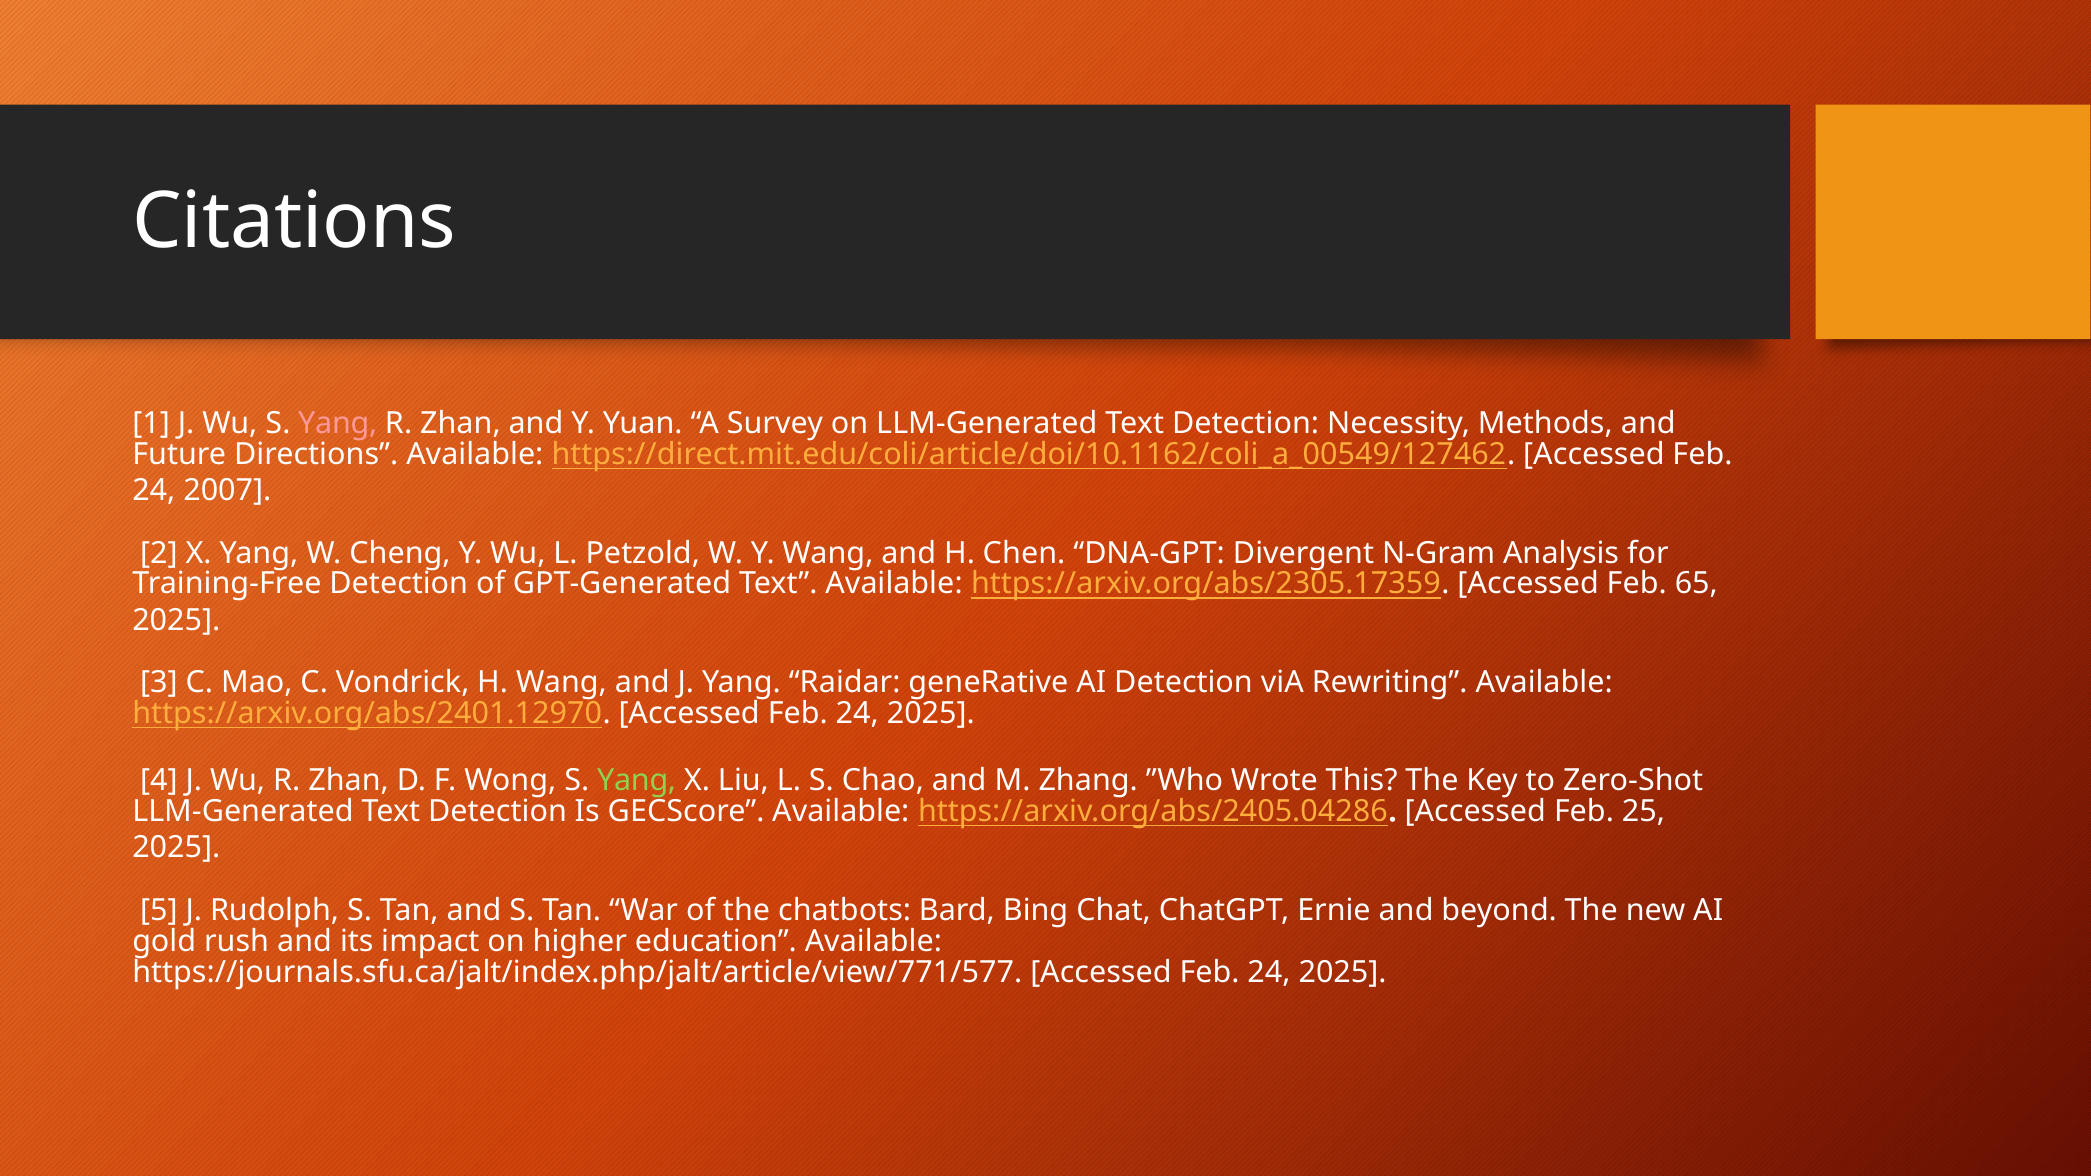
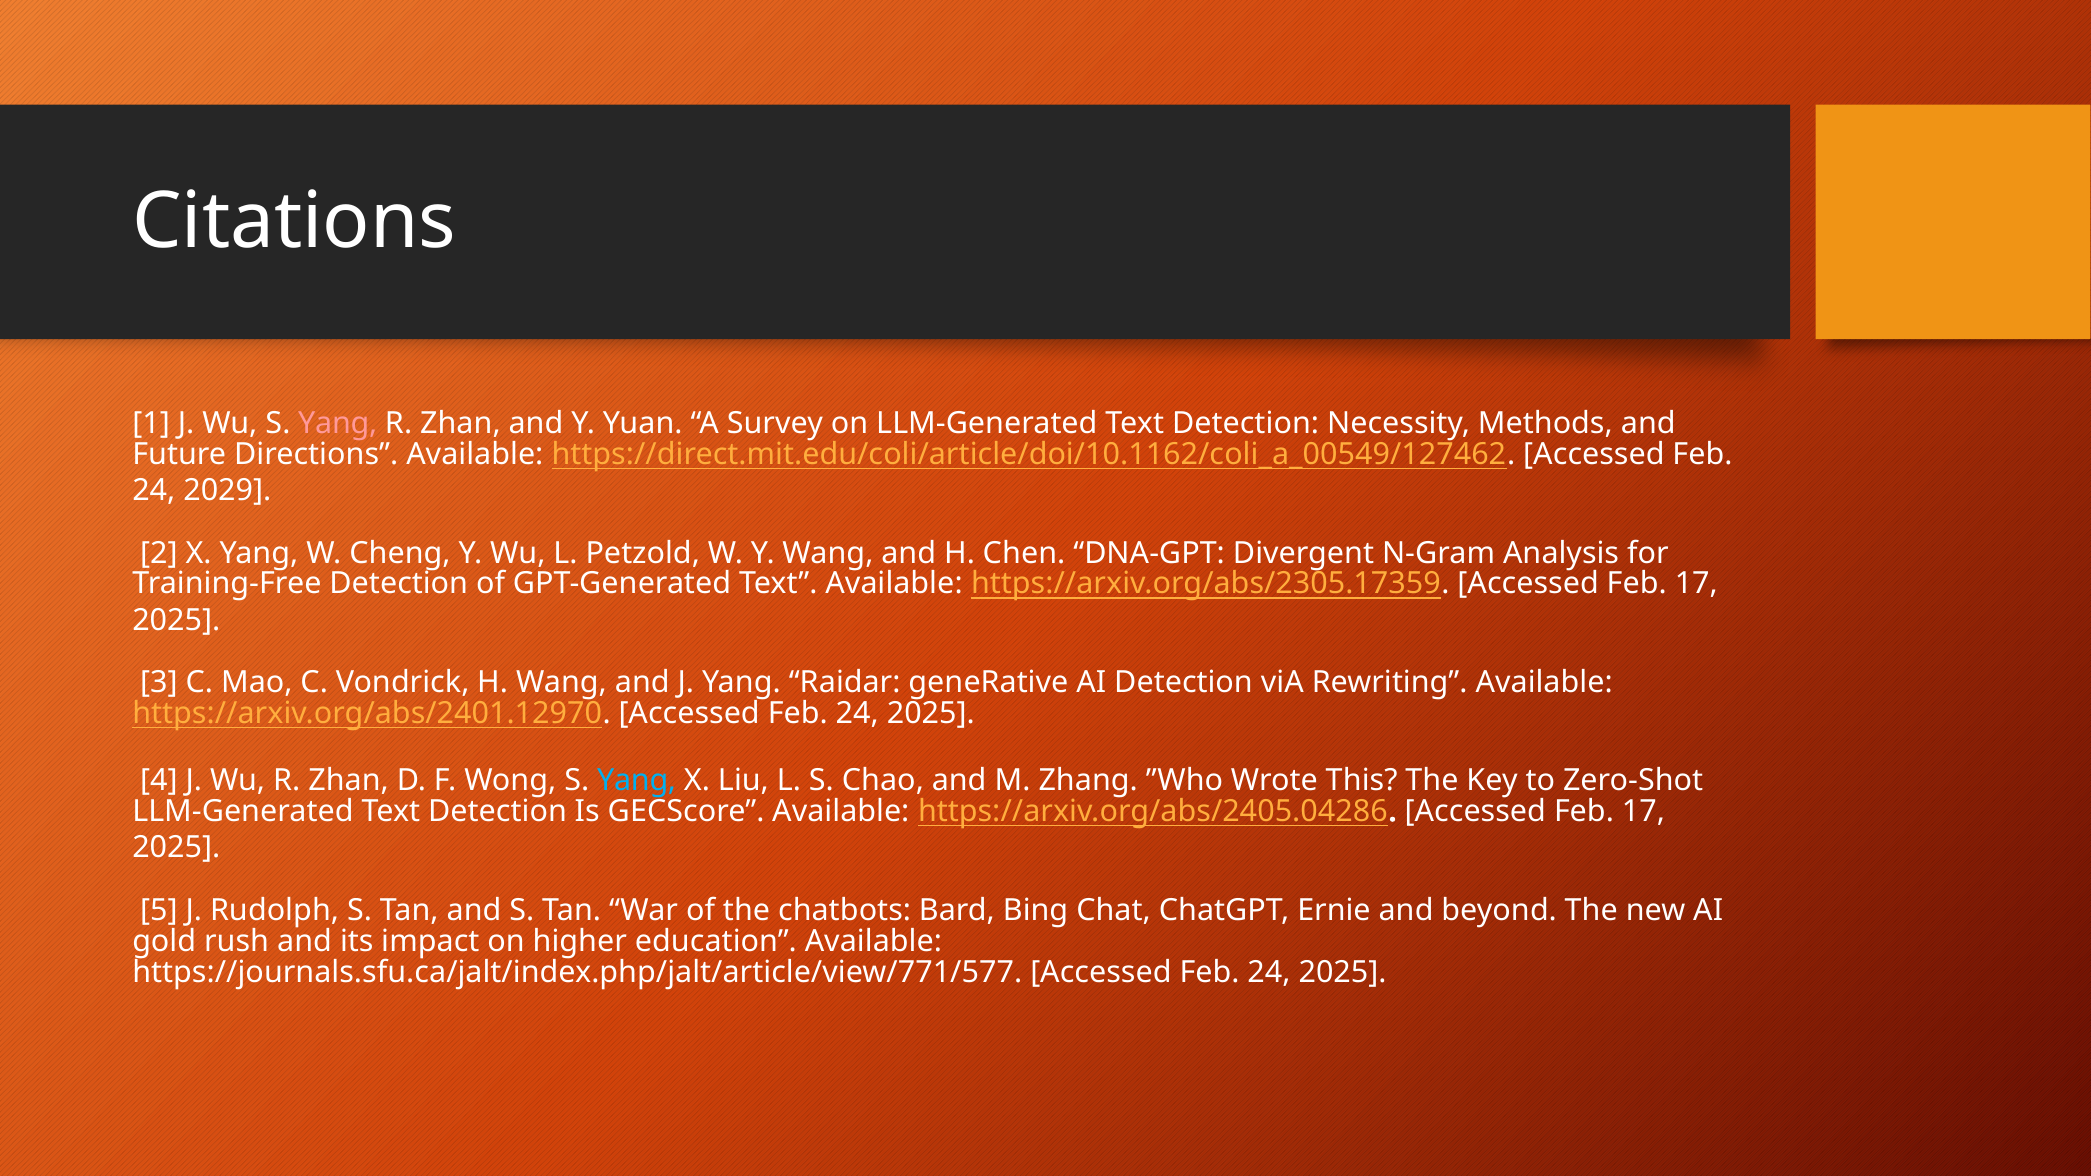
2007: 2007 -> 2029
https://arxiv.org/abs/2305.17359 Accessed Feb 65: 65 -> 17
Yang at (637, 781) colour: light green -> light blue
https://arxiv.org/abs/2405.04286 Accessed Feb 25: 25 -> 17
